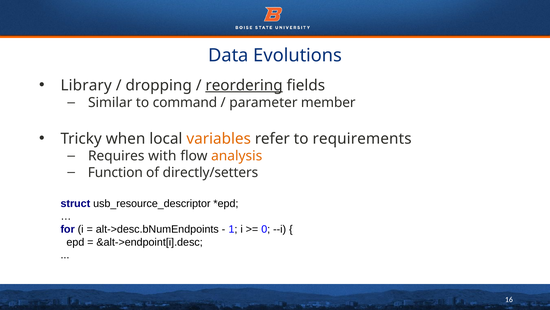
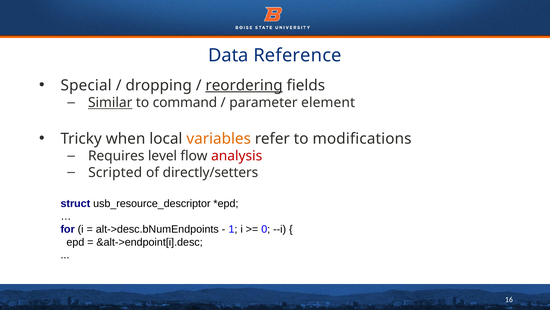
Evolutions: Evolutions -> Reference
Library: Library -> Special
Similar underline: none -> present
member: member -> element
requirements: requirements -> modifications
with: with -> level
analysis colour: orange -> red
Function: Function -> Scripted
